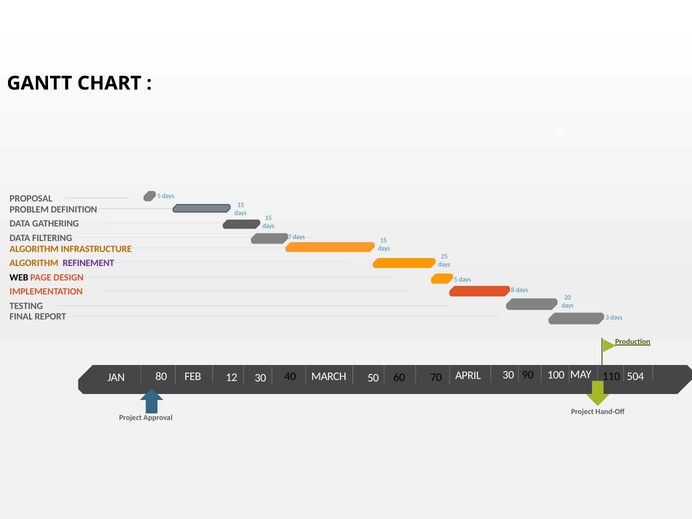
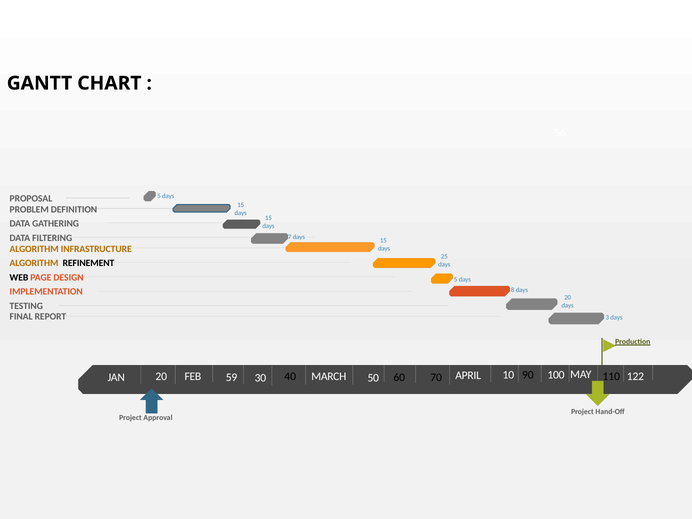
REFINEMENT colour: purple -> black
JAN 80: 80 -> 20
12: 12 -> 59
APRIL 30: 30 -> 10
504: 504 -> 122
